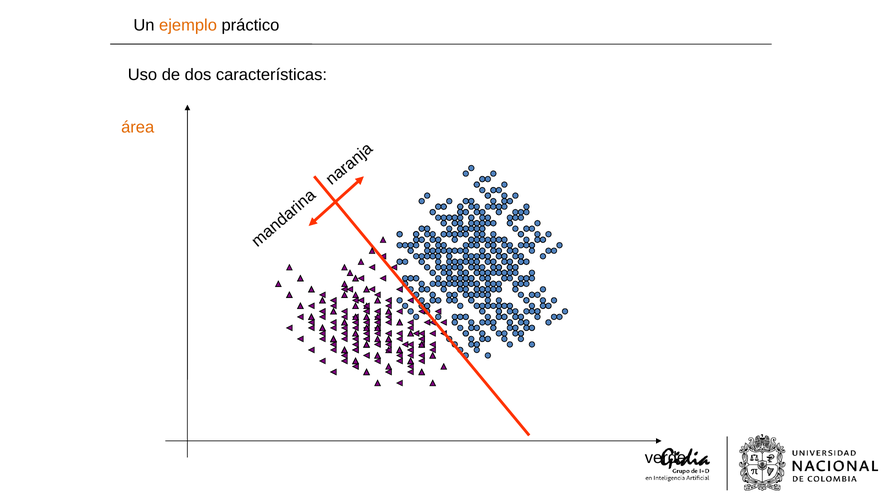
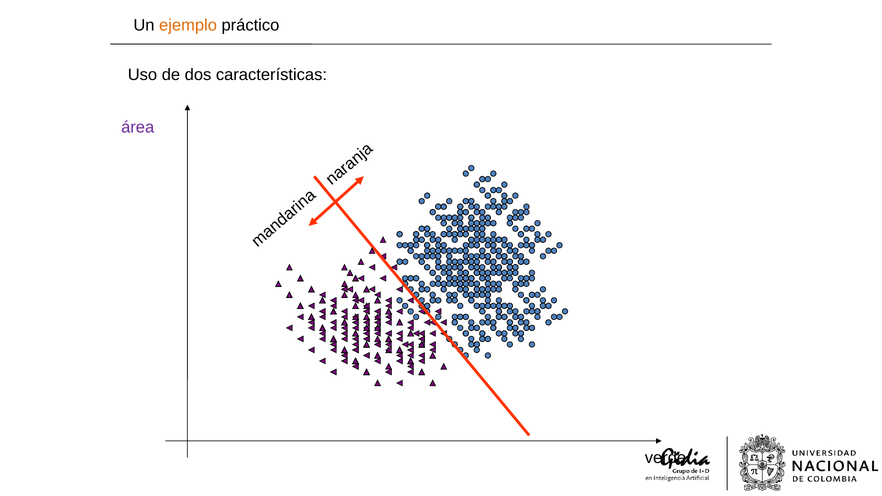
área colour: orange -> purple
